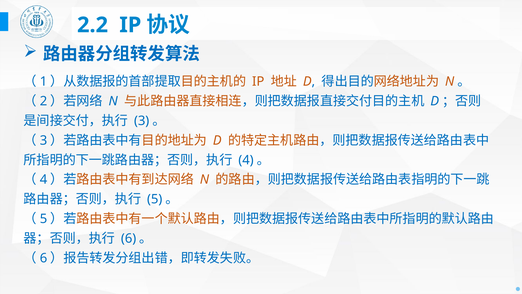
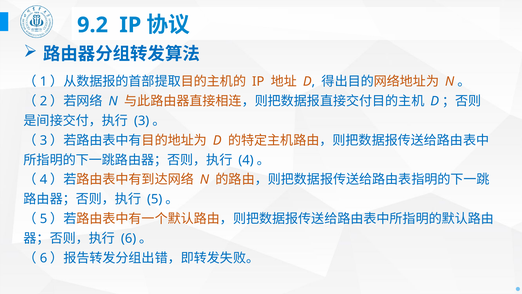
2.2: 2.2 -> 9.2
